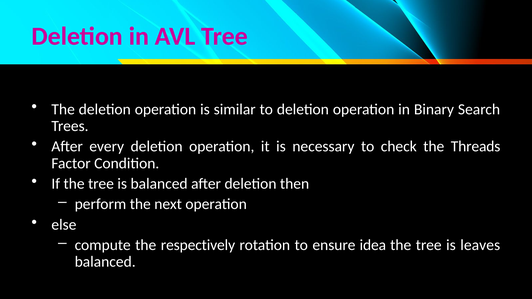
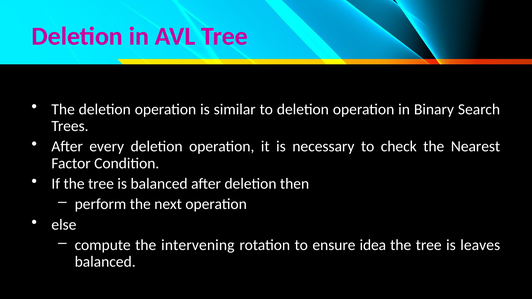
Threads: Threads -> Nearest
respectively: respectively -> intervening
